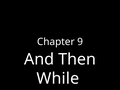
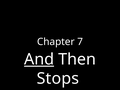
9: 9 -> 7
And underline: none -> present
While: While -> Stops
